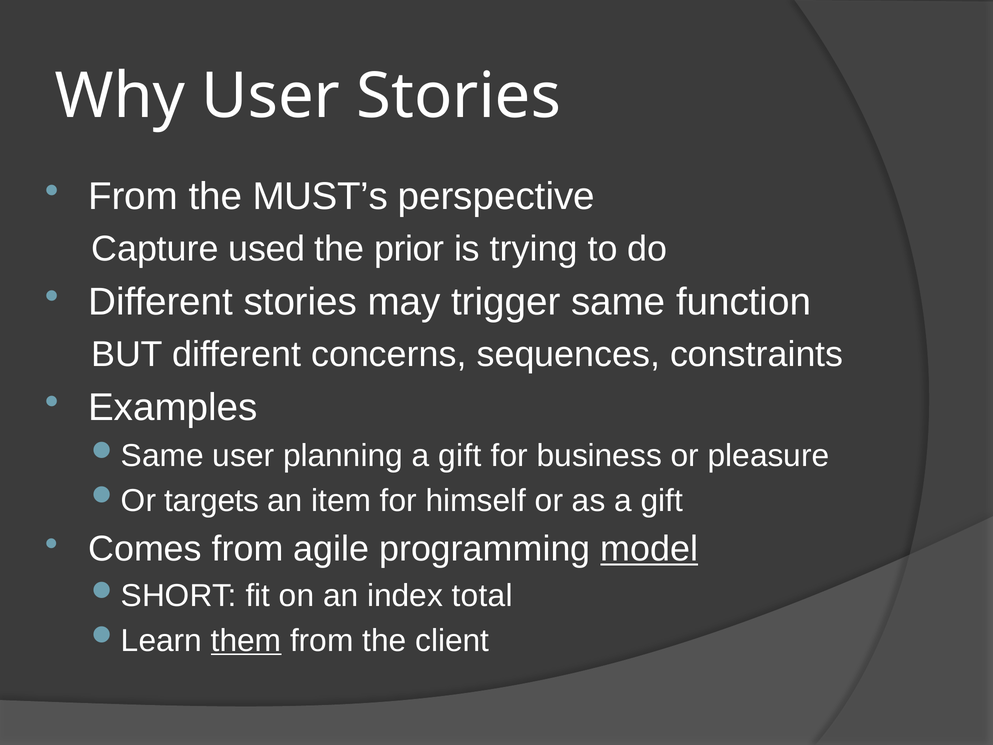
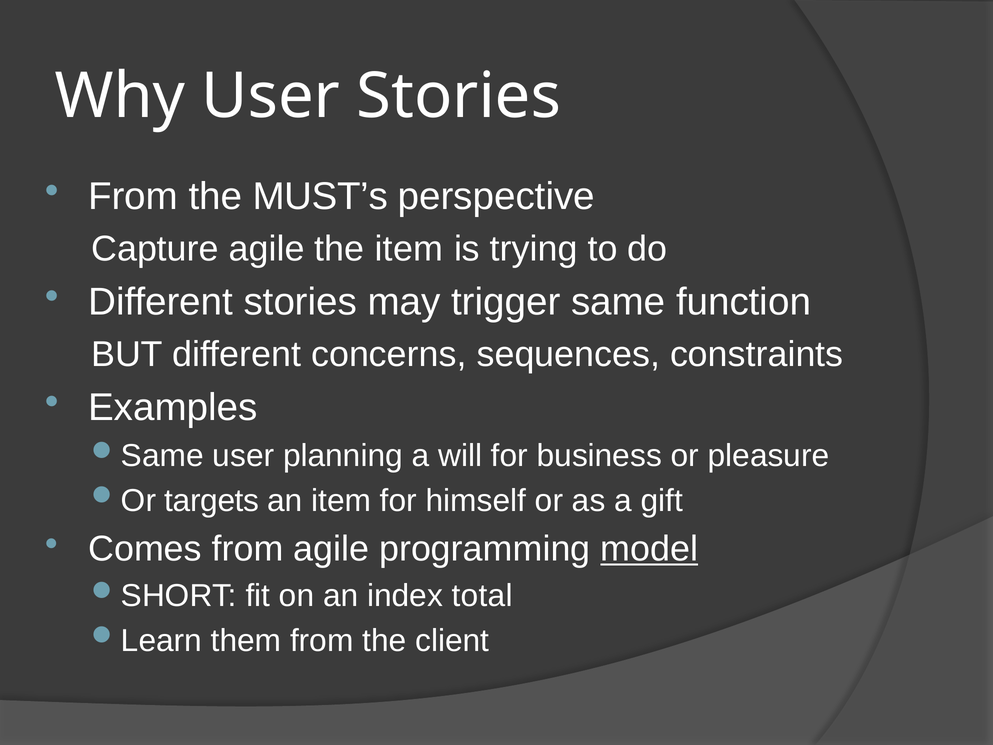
Capture used: used -> agile
the prior: prior -> item
planning a gift: gift -> will
them underline: present -> none
